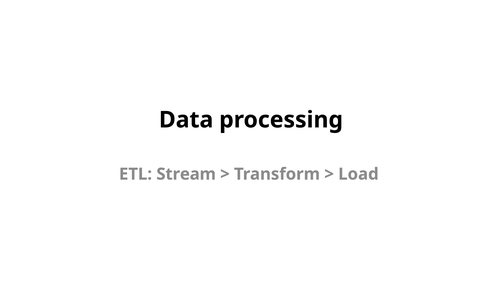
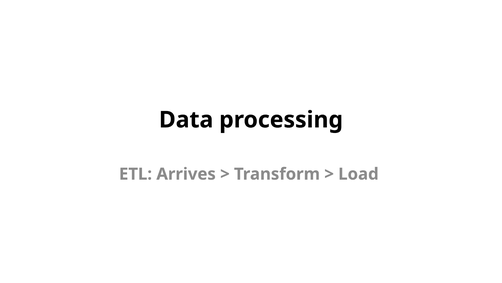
Stream: Stream -> Arrives
